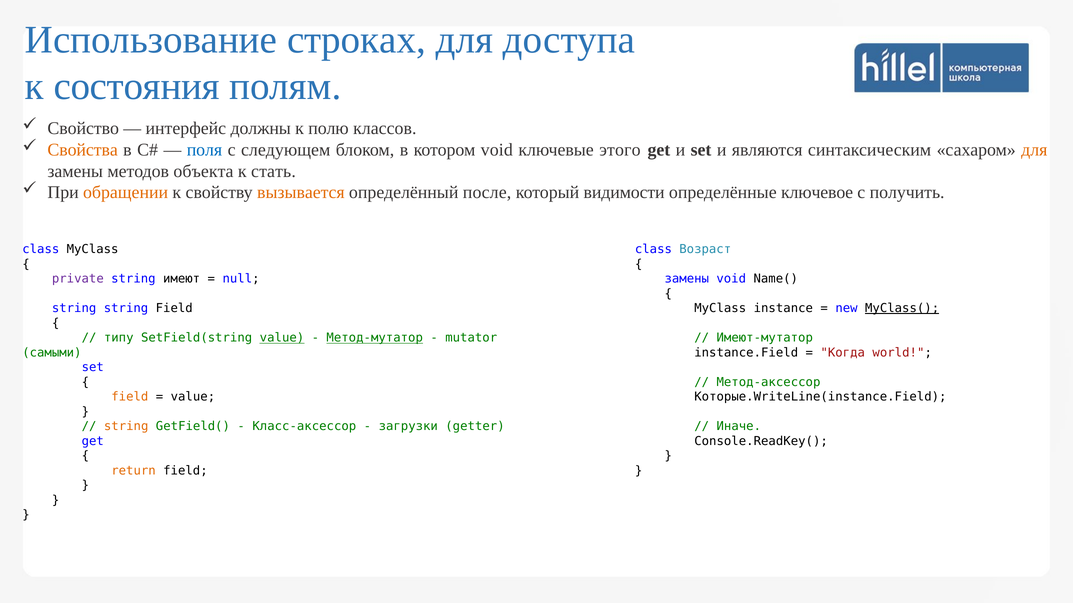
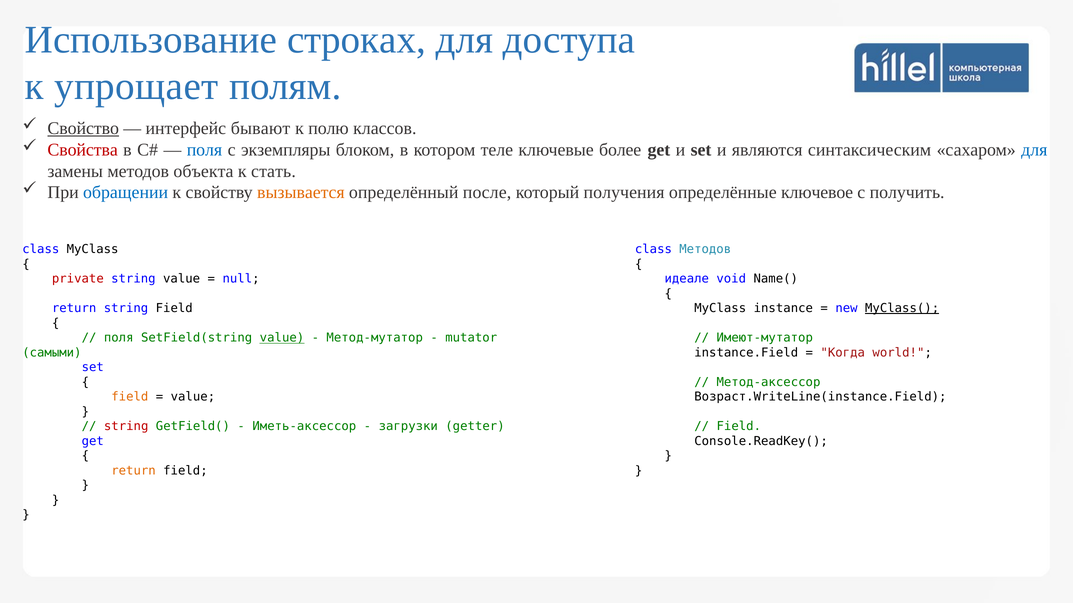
состояния: состояния -> упрощает
Свойство underline: none -> present
должны: должны -> бывают
Свойства colour: orange -> red
следующем: следующем -> экземпляры
котором void: void -> теле
этого: этого -> более
для at (1034, 150) colour: orange -> blue
обращении colour: orange -> blue
видимости: видимости -> получения
class Возраст: Возраст -> Методов
замены at (687, 279): замены -> идеале
private colour: purple -> red
string имеют: имеют -> value
string at (74, 309): string -> return
типу at (119, 338): типу -> поля
Метод-мутатор underline: present -> none
Которые.WriteLine(instance.Field: Которые.WriteLine(instance.Field -> Возраст.WriteLine(instance.Field
Иначе at (739, 427): Иначе -> Field
string at (126, 427) colour: orange -> red
Класс-аксессор: Класс-аксессор -> Иметь-аксессор
